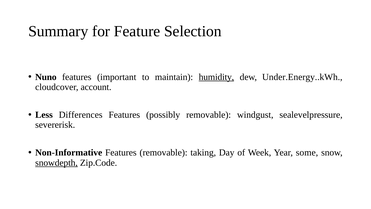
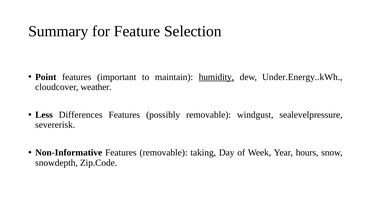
Nuno: Nuno -> Point
account: account -> weather
some: some -> hours
snowdepth underline: present -> none
